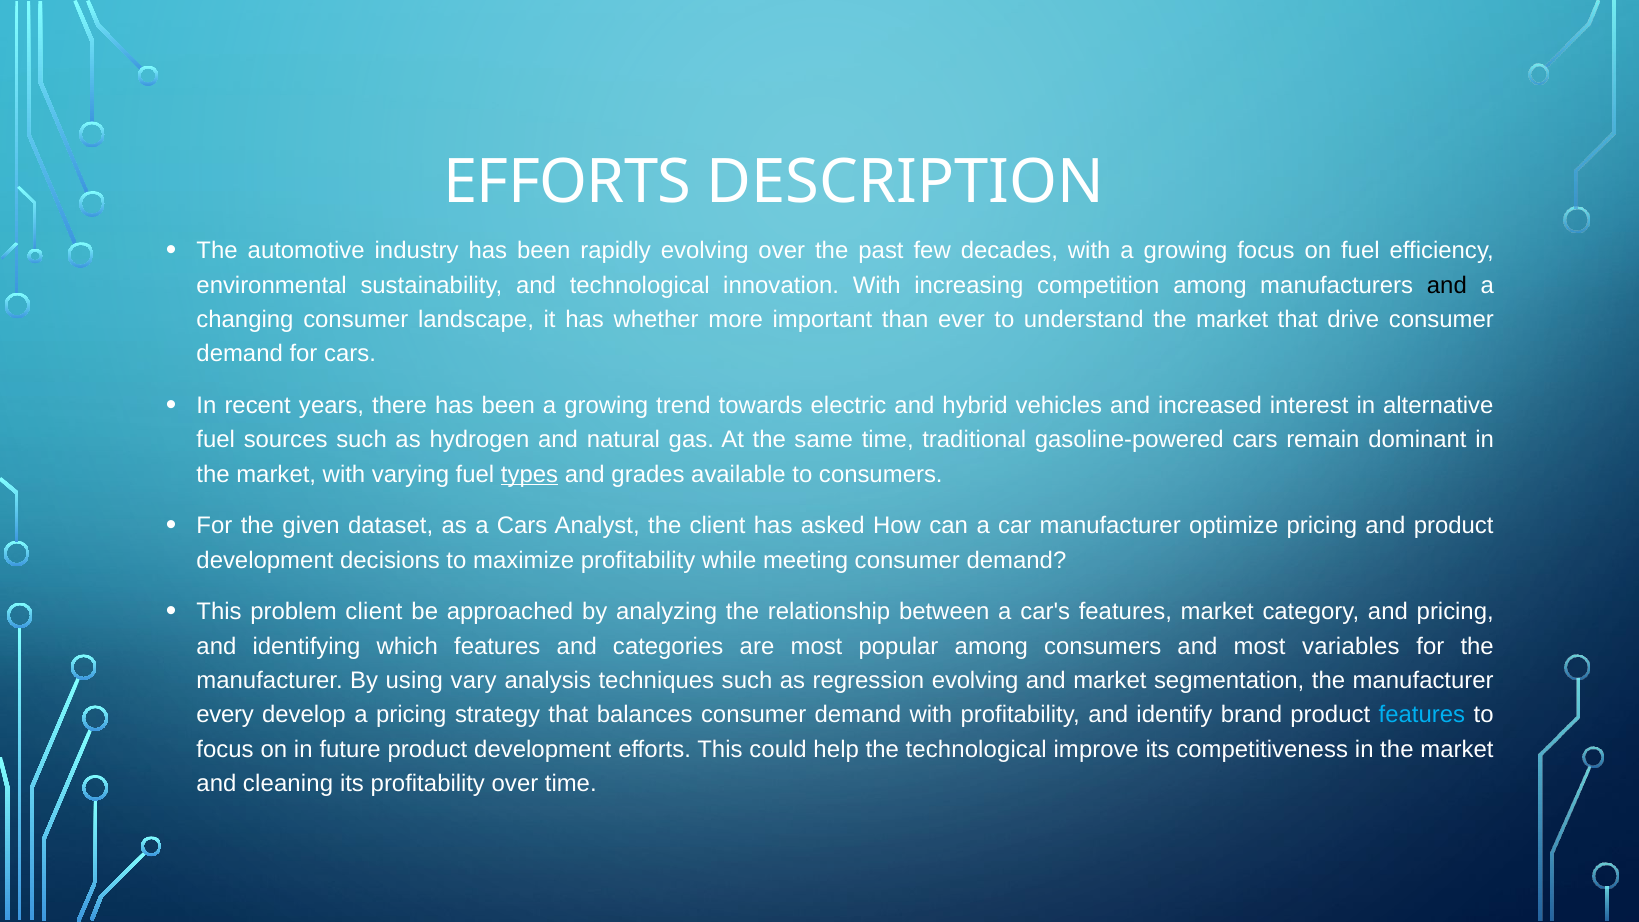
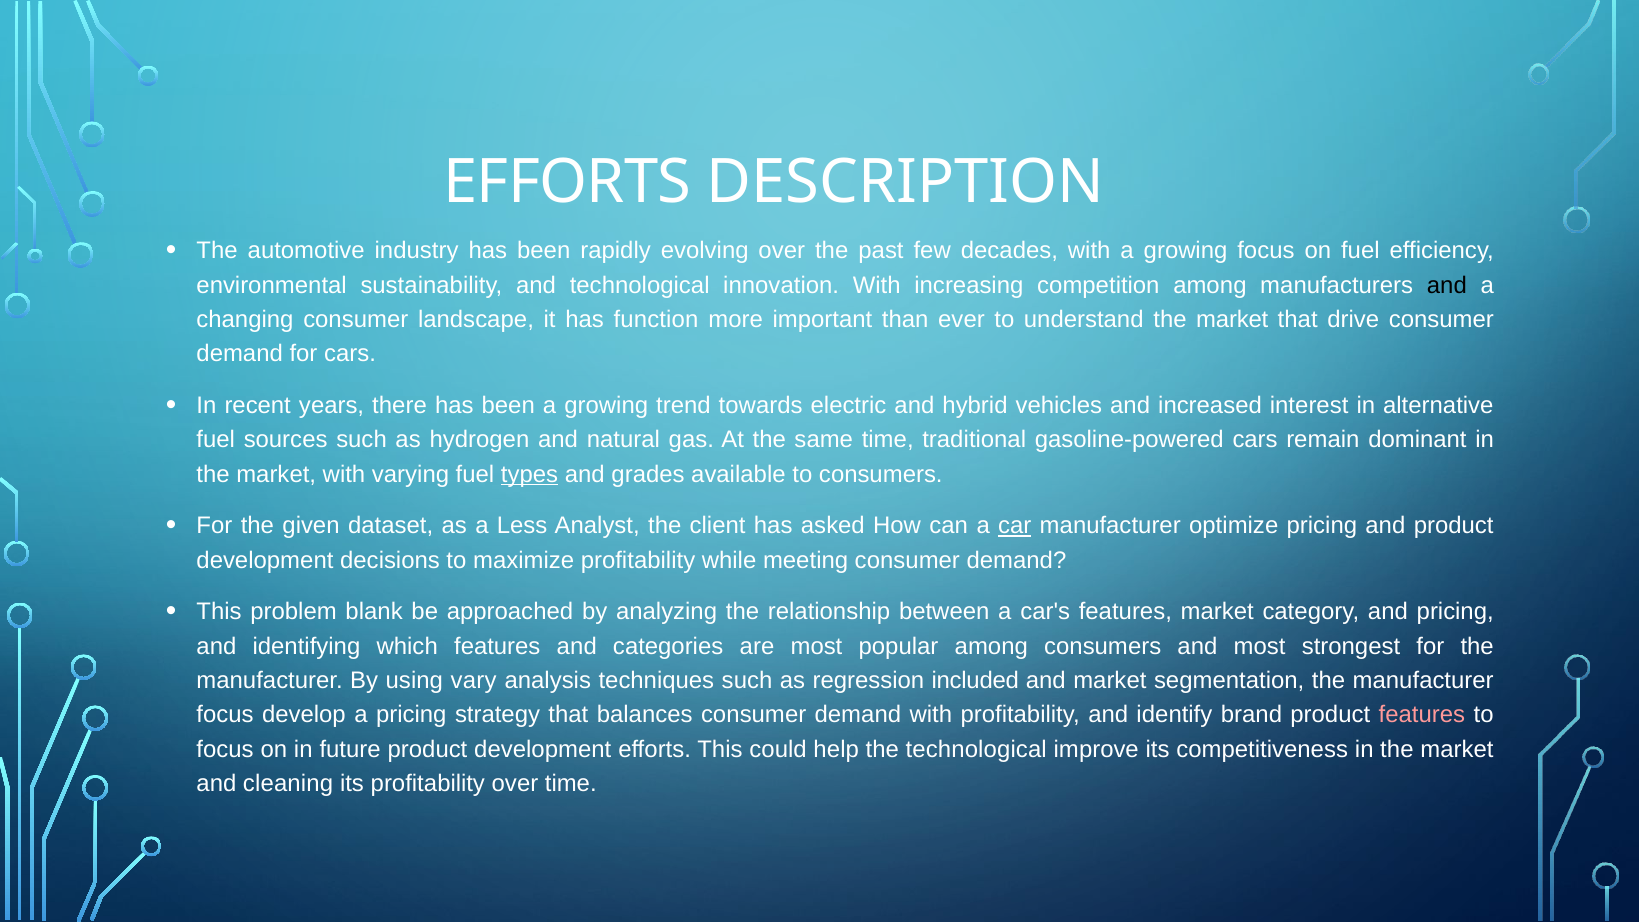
whether: whether -> function
a Cars: Cars -> Less
car underline: none -> present
problem client: client -> blank
variables: variables -> strongest
regression evolving: evolving -> included
every at (225, 715): every -> focus
features at (1422, 715) colour: light blue -> pink
